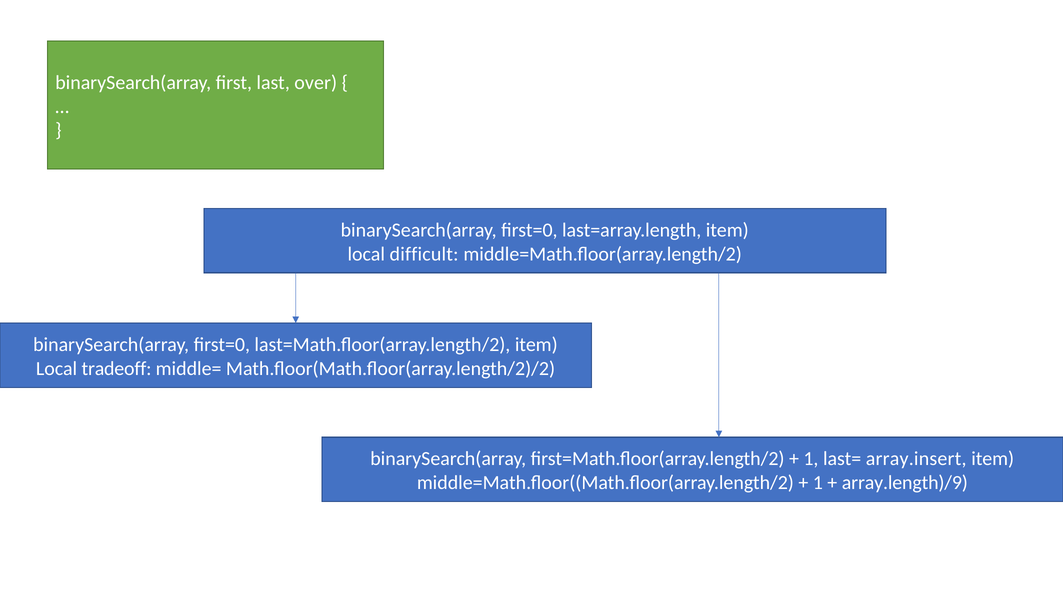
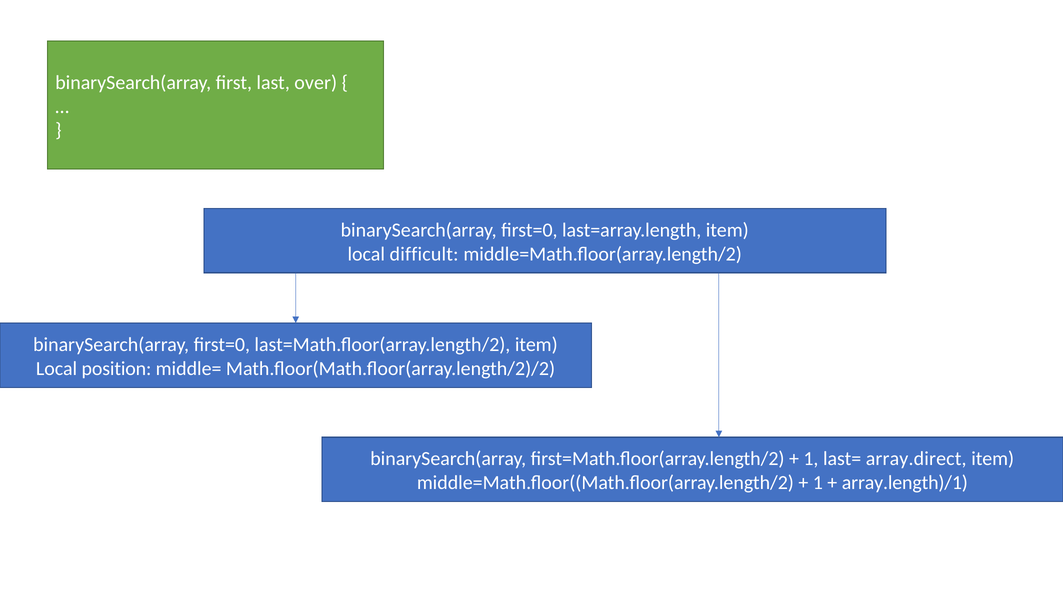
tradeoff: tradeoff -> position
array.insert: array.insert -> array.direct
array.length)/9: array.length)/9 -> array.length)/1
